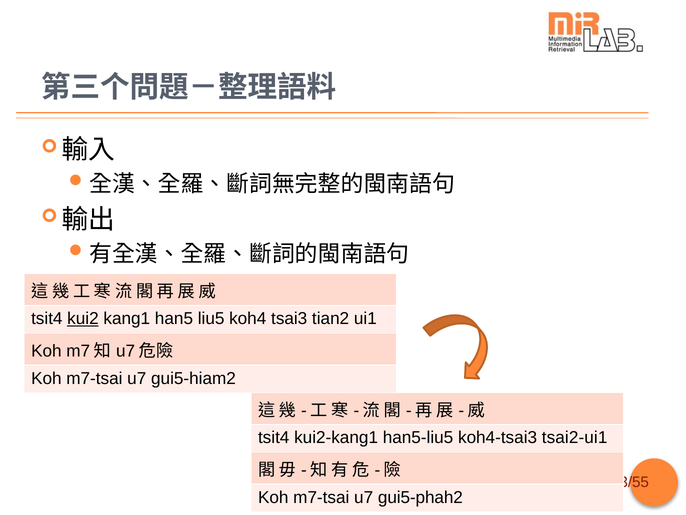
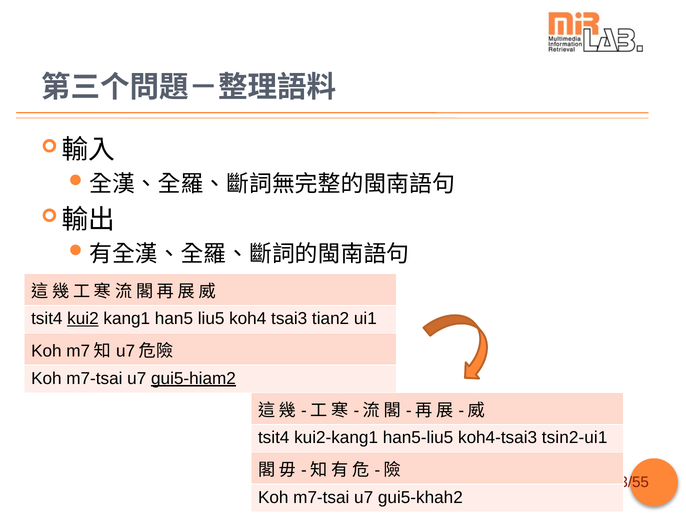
gui5-hiam2 underline: none -> present
tsai2-ui1: tsai2-ui1 -> tsin2-ui1
gui5-phah2: gui5-phah2 -> gui5-khah2
